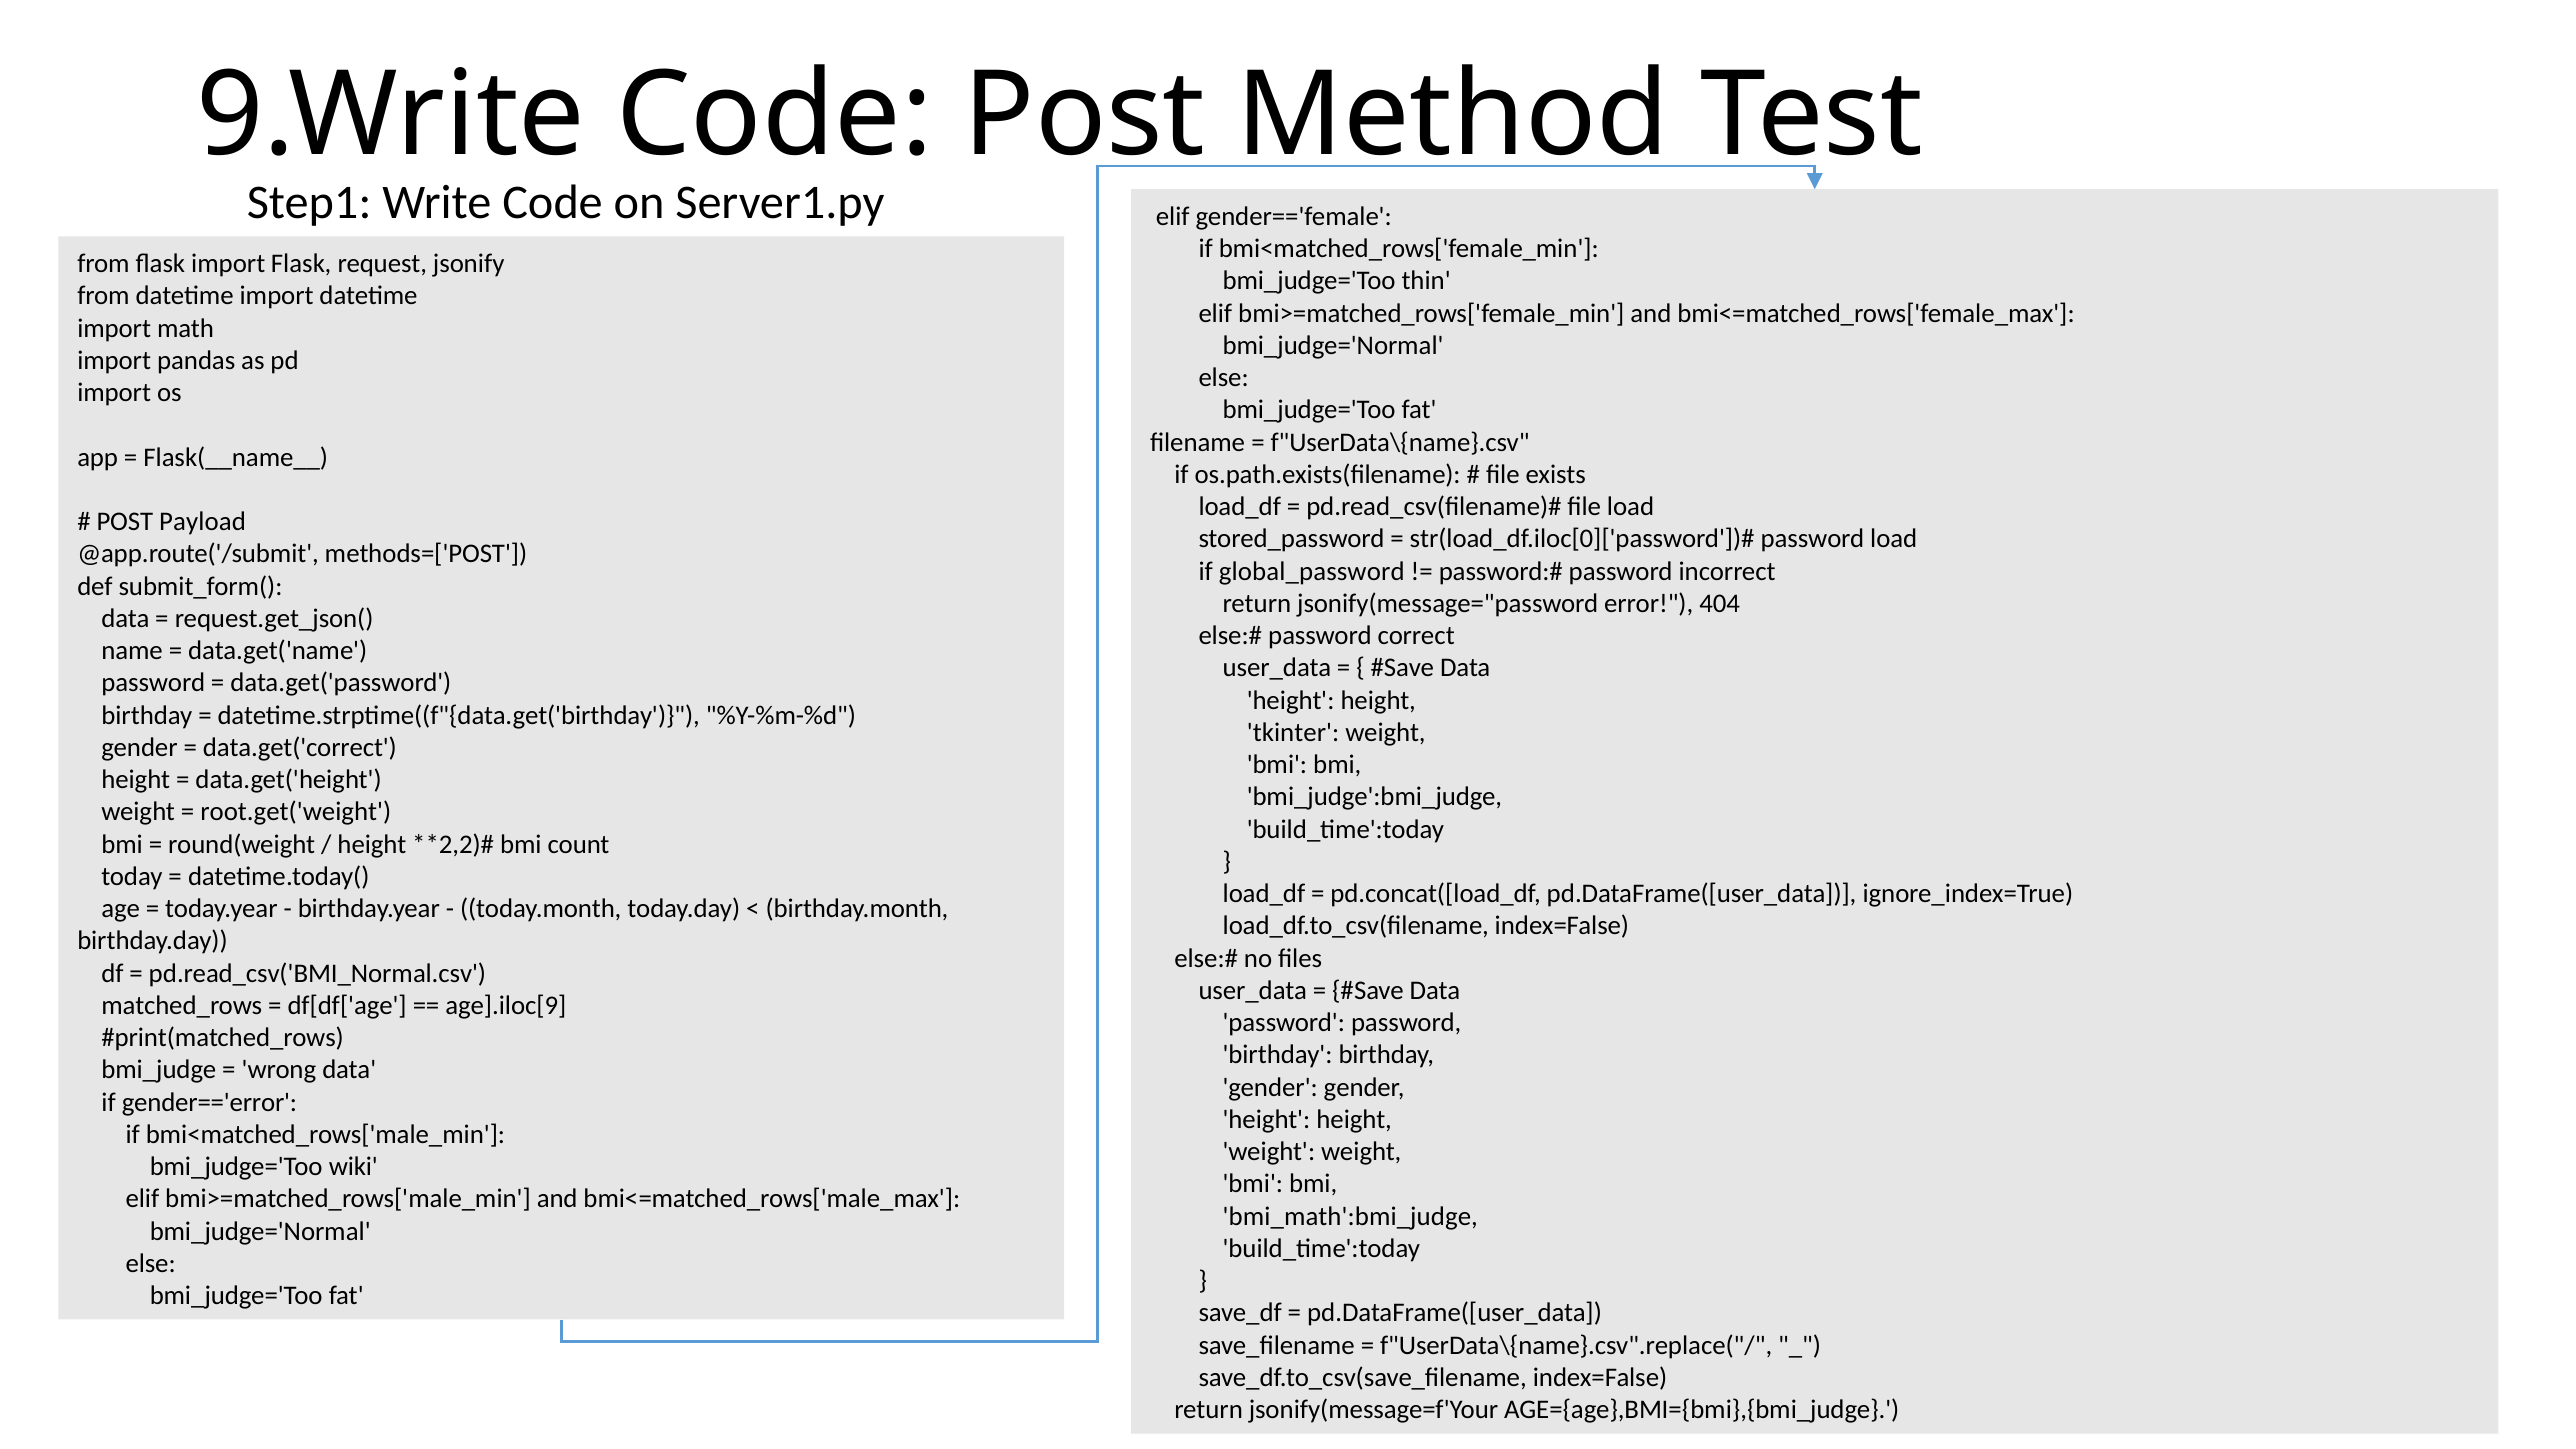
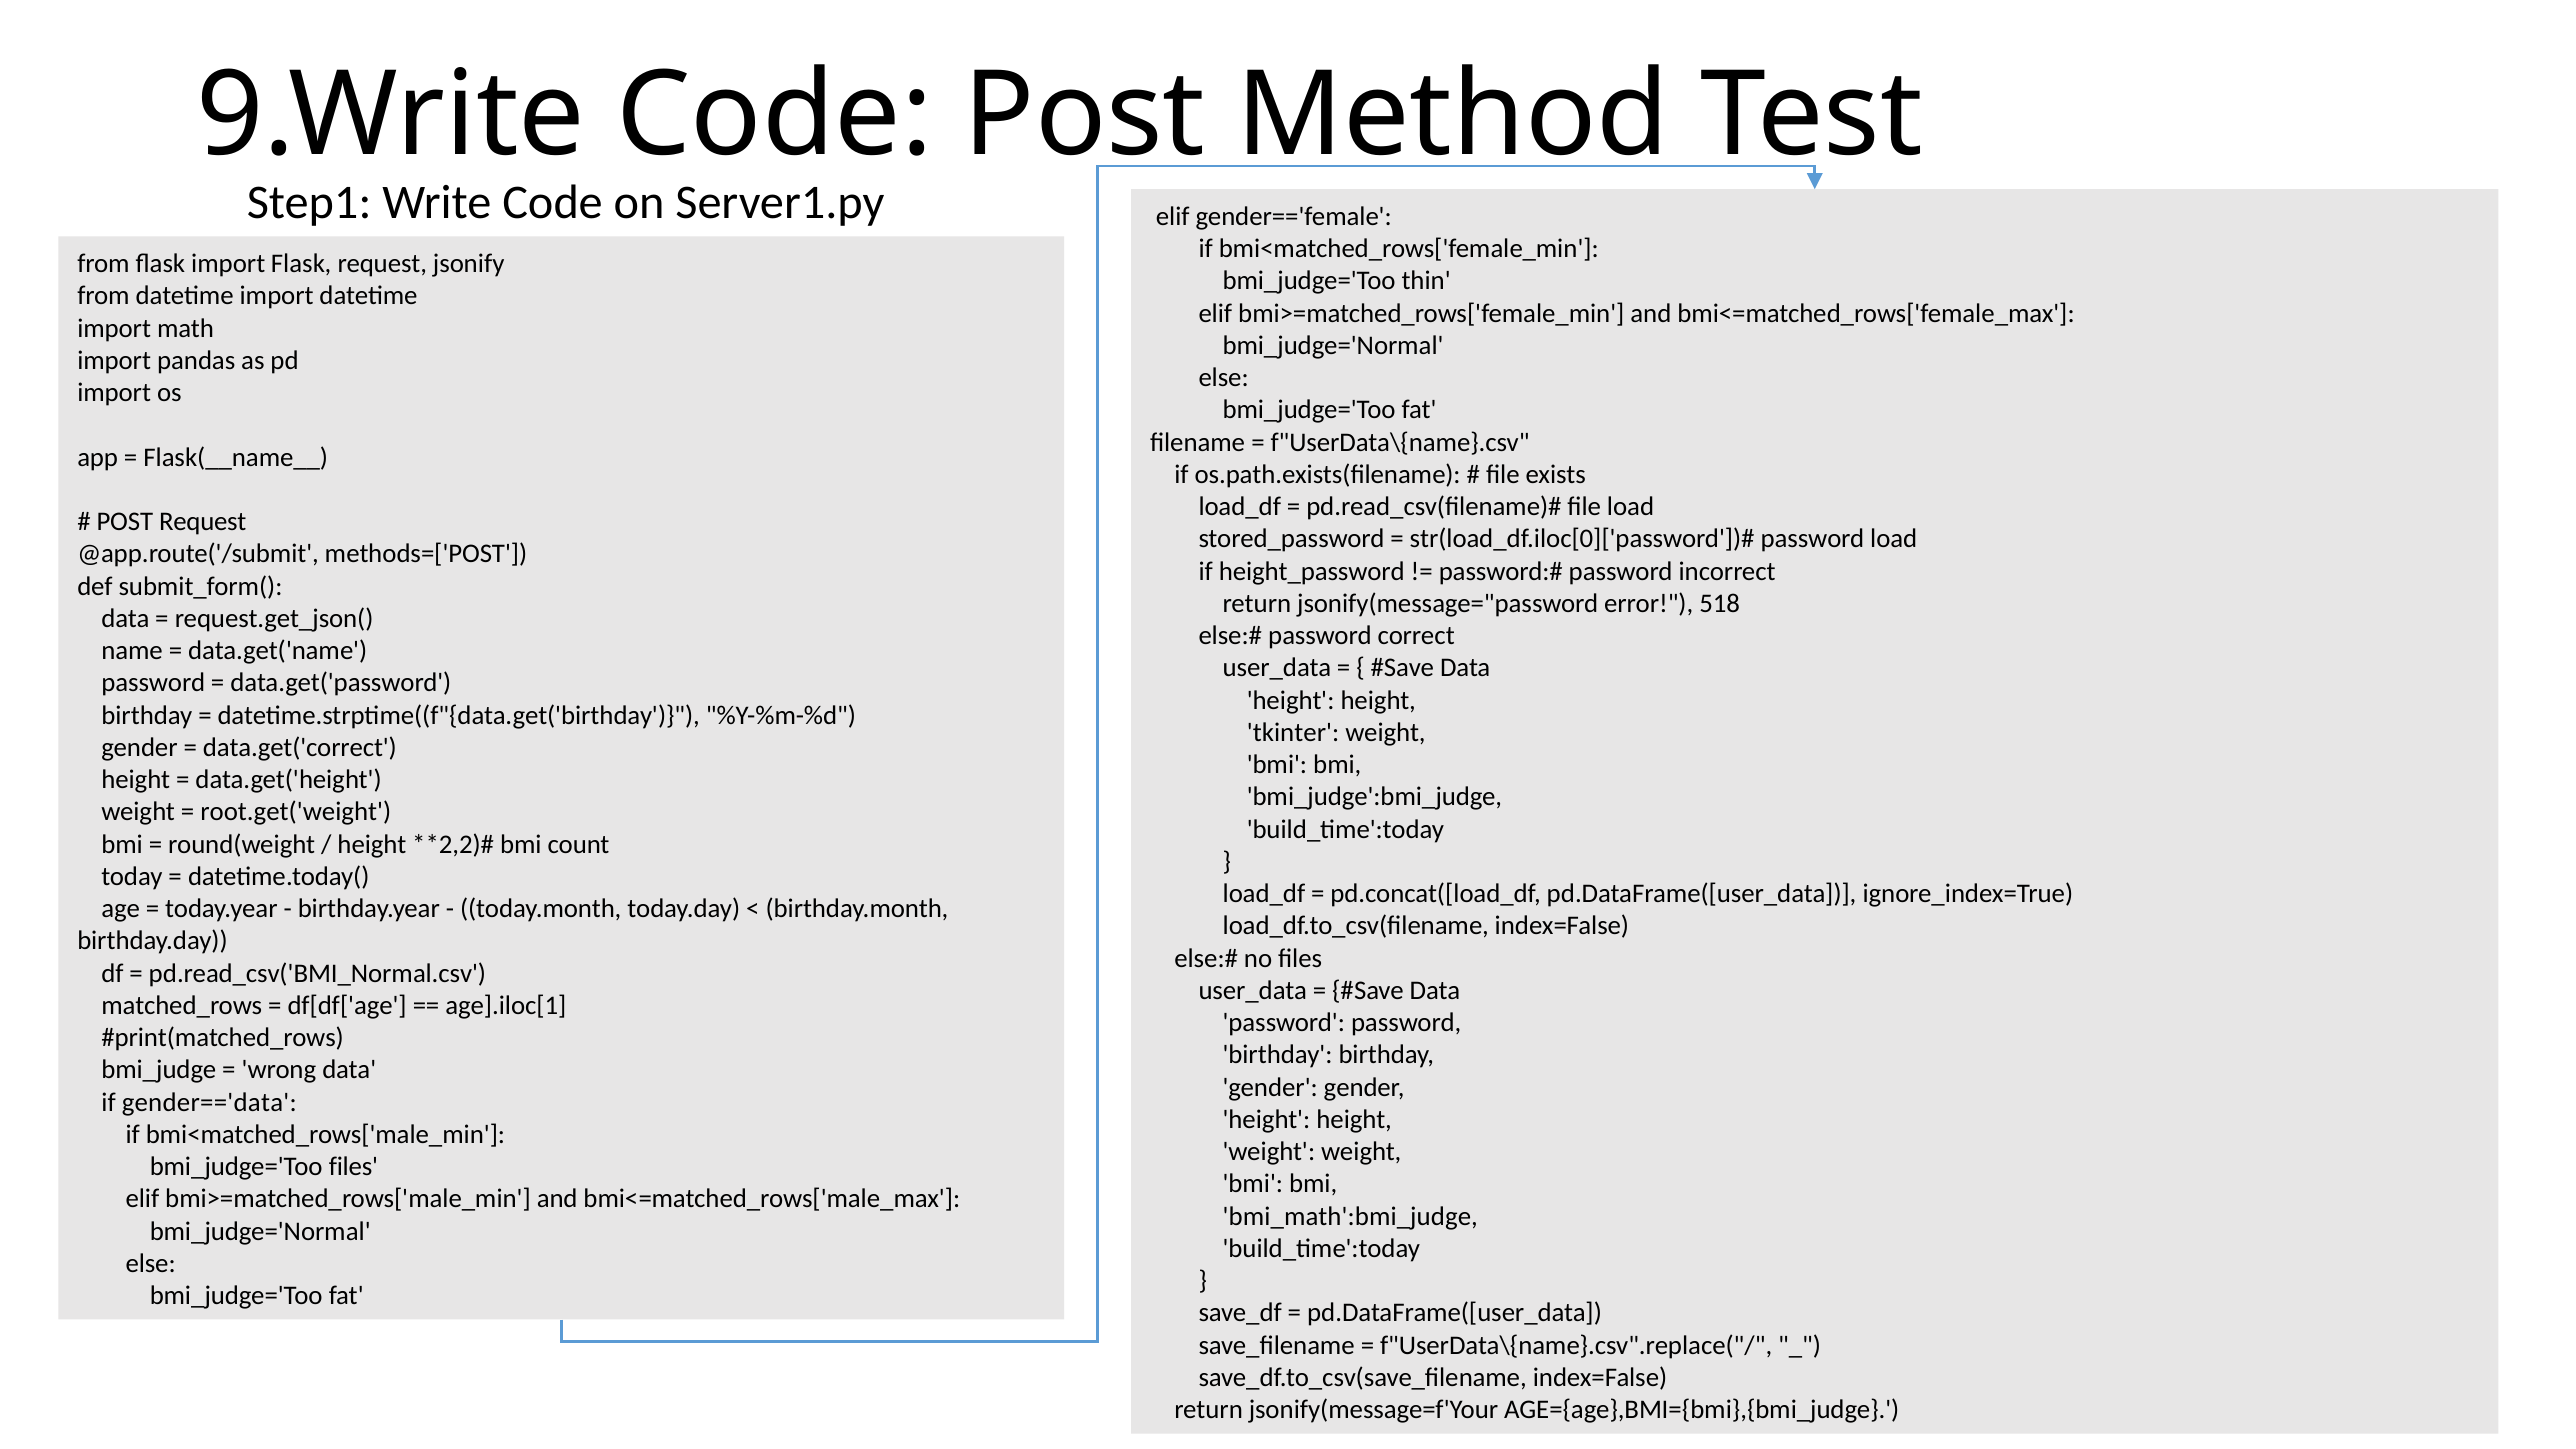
POST Payload: Payload -> Request
global_password: global_password -> height_password
404: 404 -> 518
age].iloc[9: age].iloc[9 -> age].iloc[1
gender=='error: gender=='error -> gender=='data
bmi_judge='Too wiki: wiki -> files
